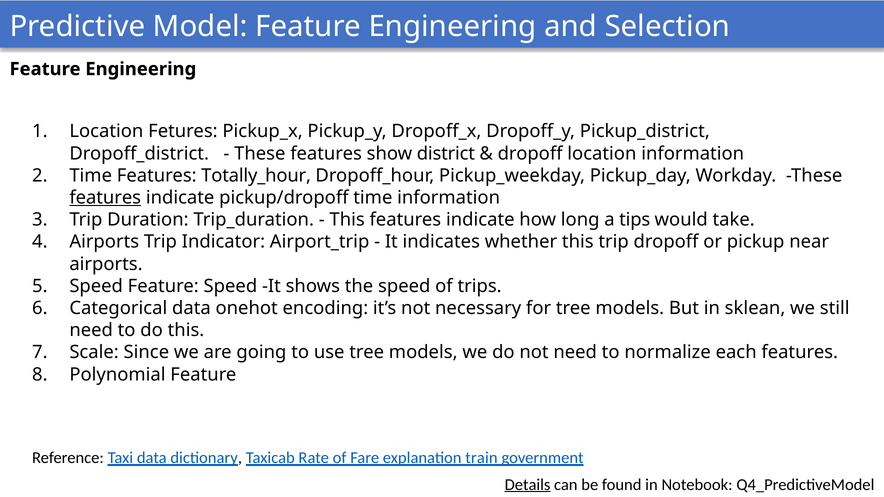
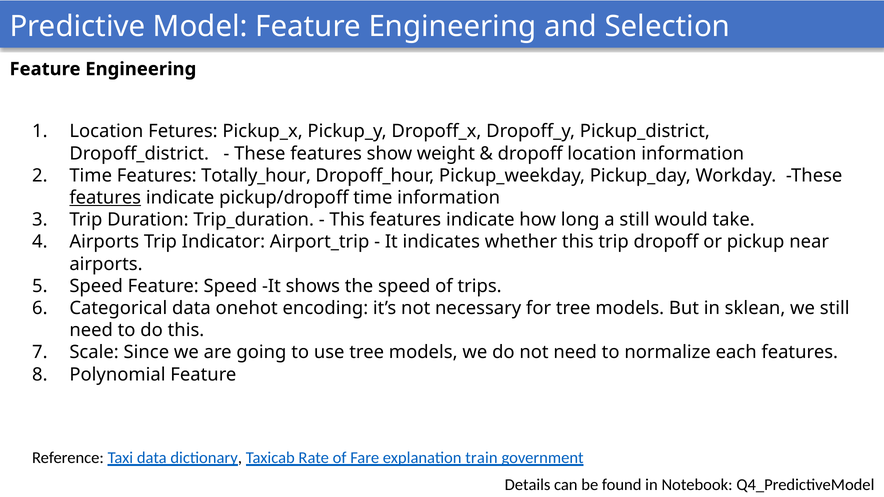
district: district -> weight
a tips: tips -> still
Details underline: present -> none
